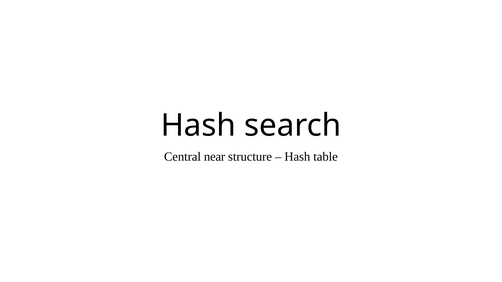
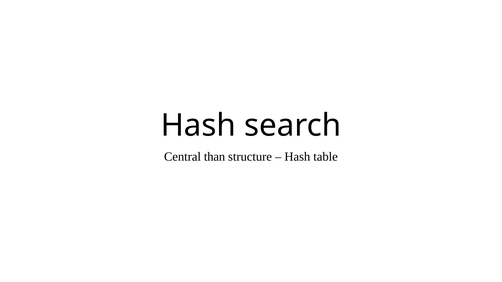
near: near -> than
